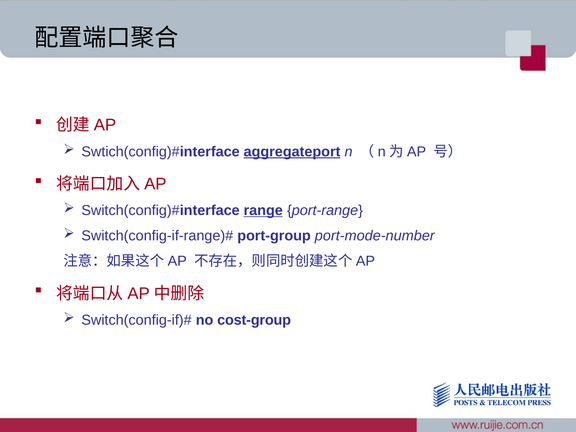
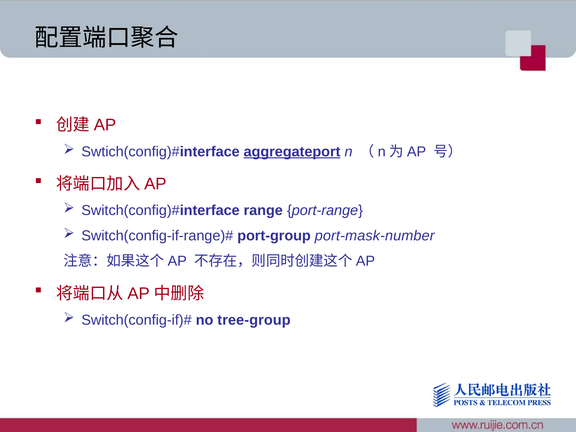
range underline: present -> none
port-mode-number: port-mode-number -> port-mask-number
cost-group: cost-group -> tree-group
